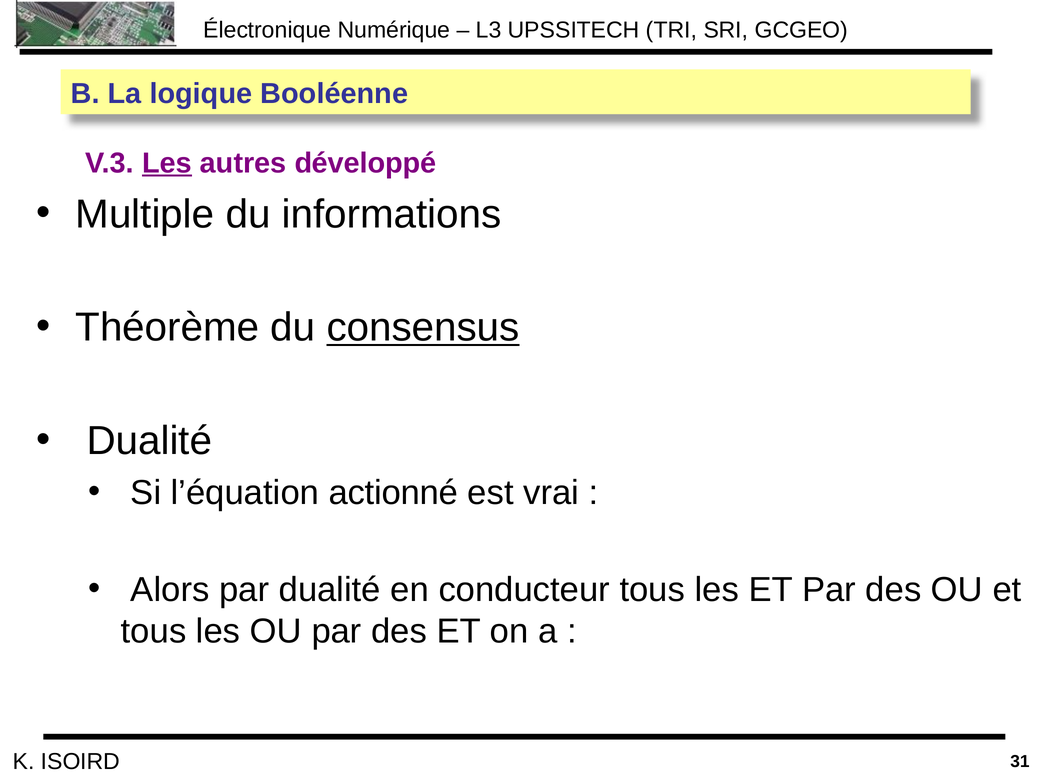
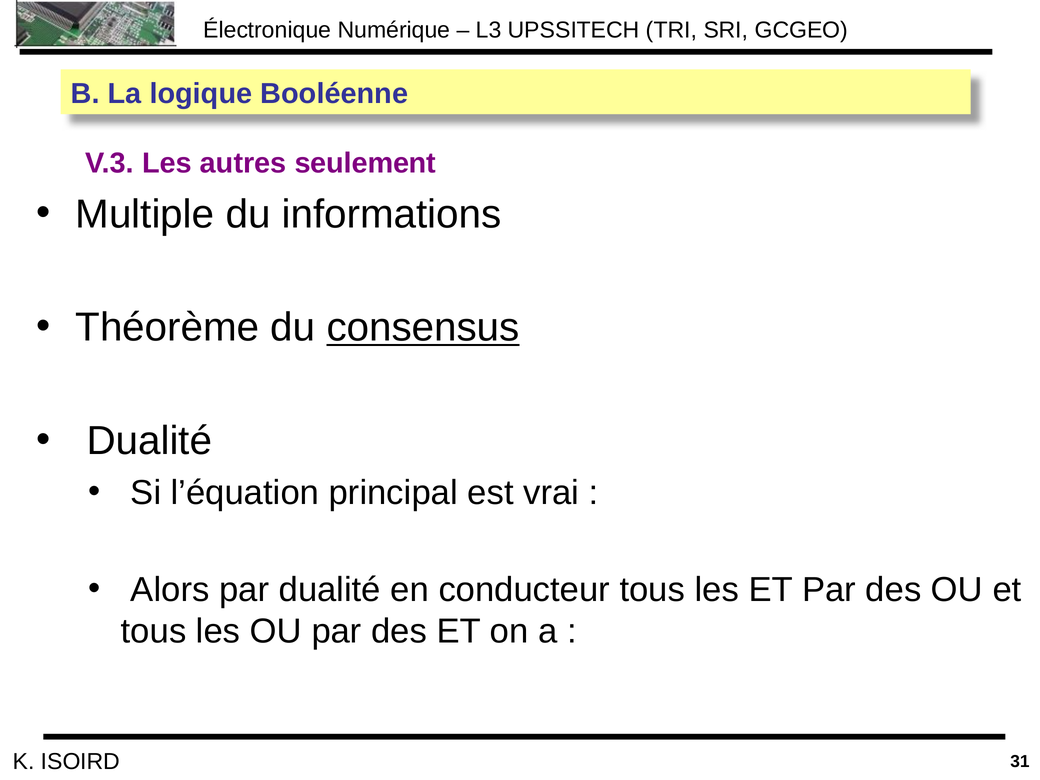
Les at (167, 163) underline: present -> none
développé: développé -> seulement
actionné: actionné -> principal
